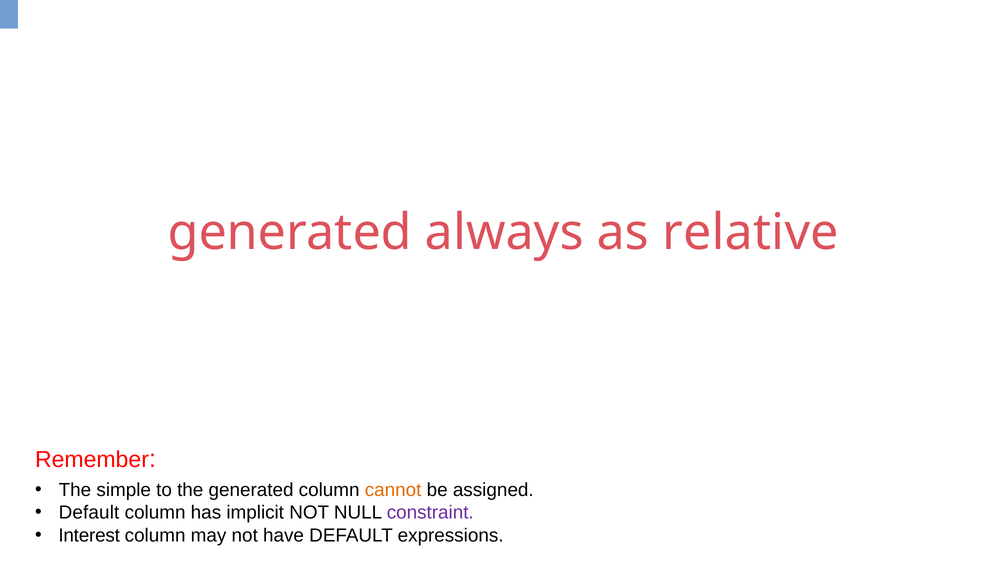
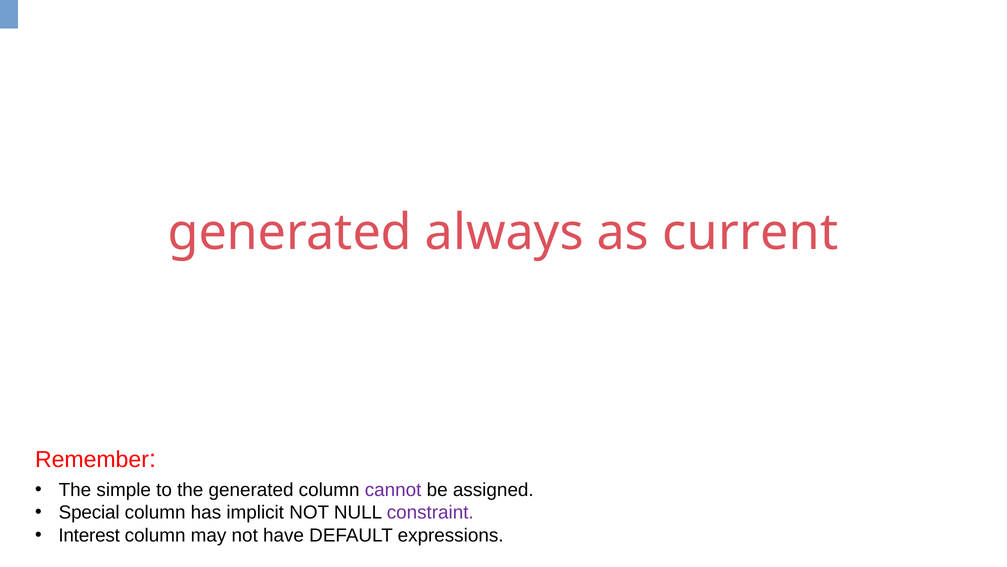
relative: relative -> current
cannot colour: orange -> purple
Default at (89, 512): Default -> Special
